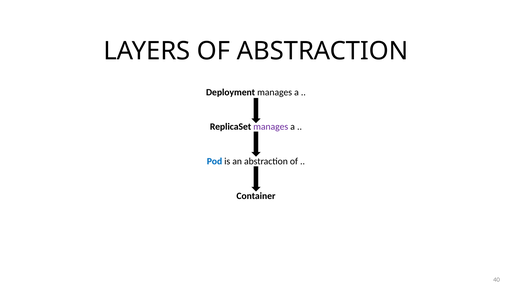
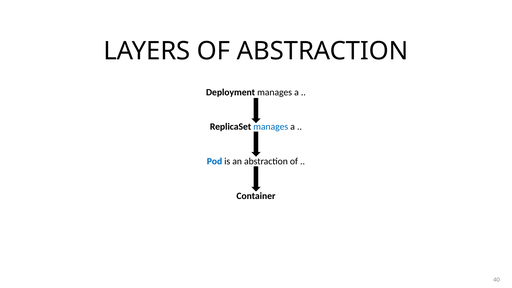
manages at (271, 127) colour: purple -> blue
